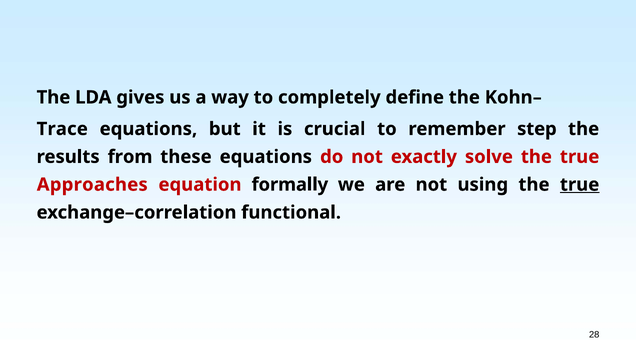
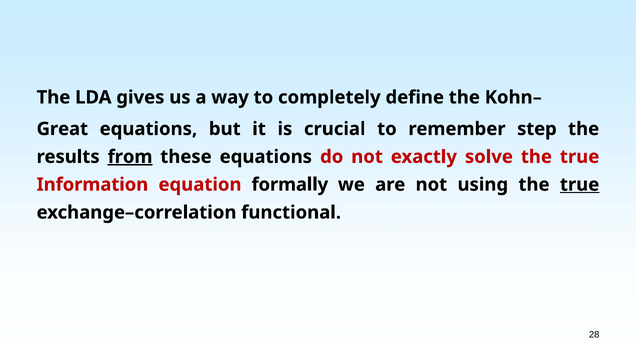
Trace: Trace -> Great
from underline: none -> present
Approaches: Approaches -> Information
